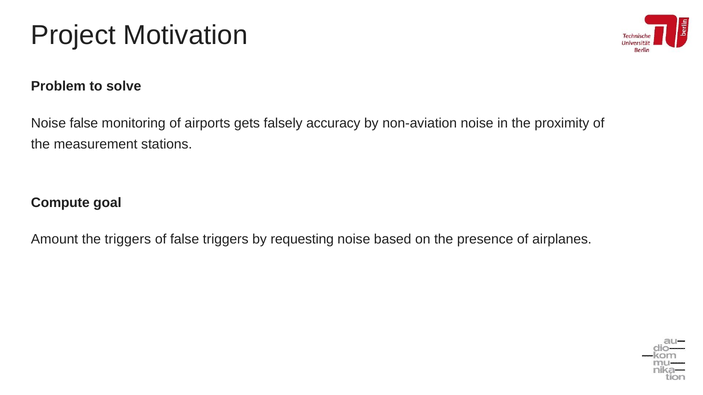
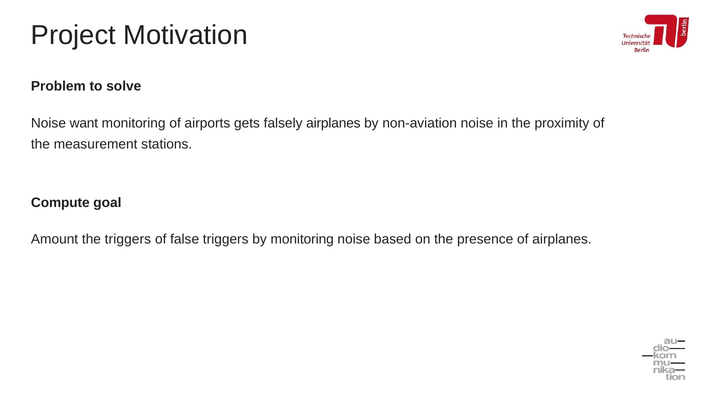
Noise false: false -> want
falsely accuracy: accuracy -> airplanes
by requesting: requesting -> monitoring
